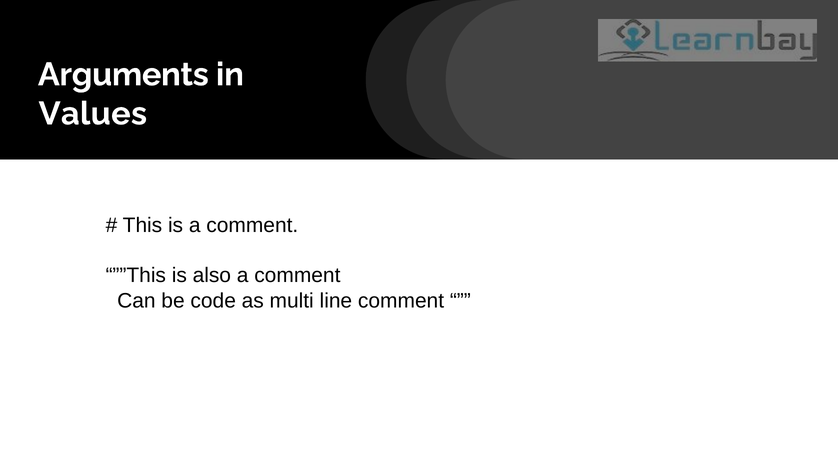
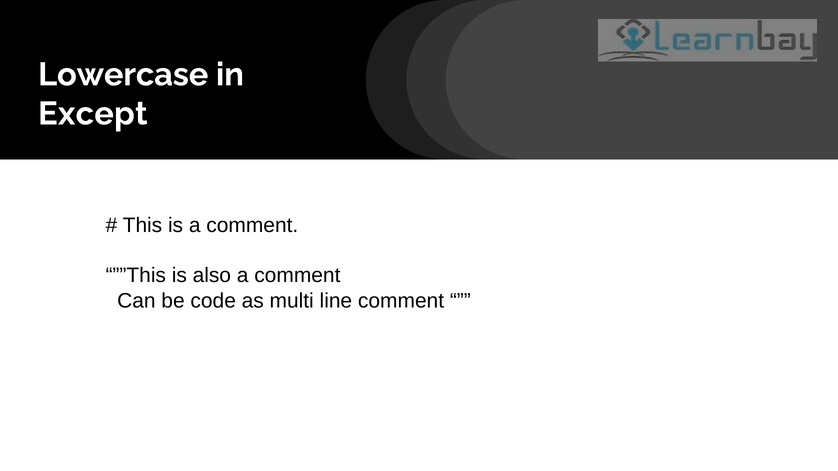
Arguments: Arguments -> Lowercase
Values: Values -> Except
